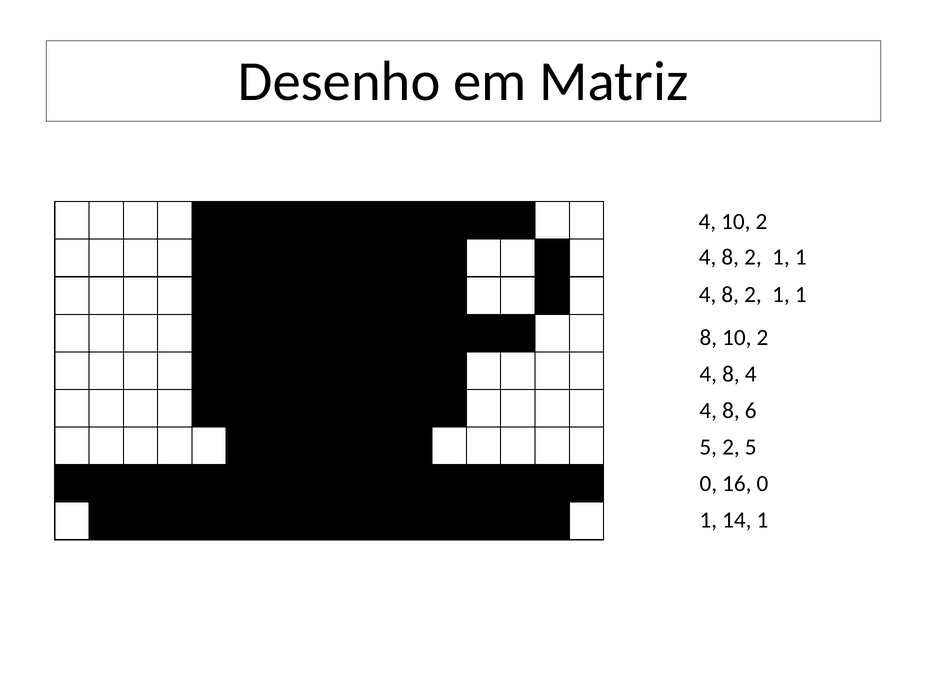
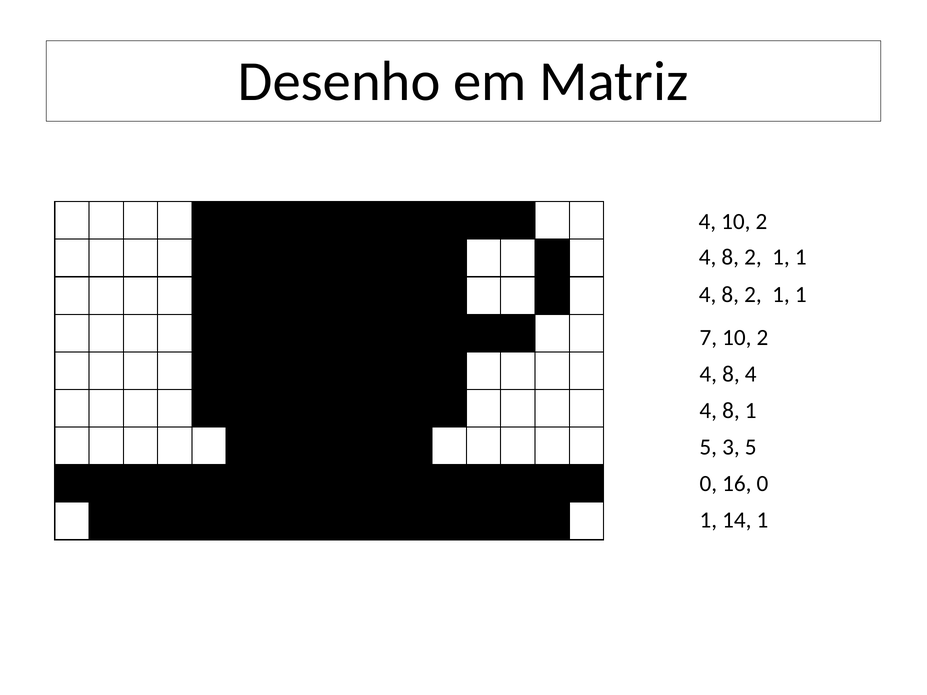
8 at (708, 338): 8 -> 7
8 6: 6 -> 1
5 2: 2 -> 3
